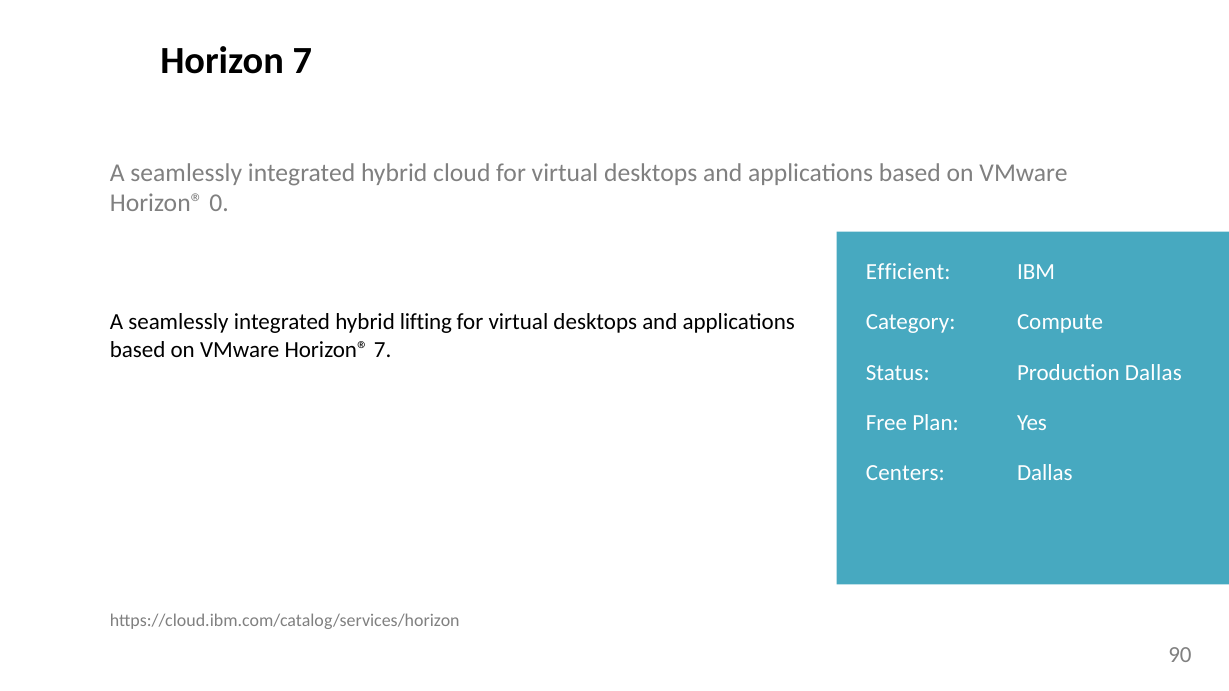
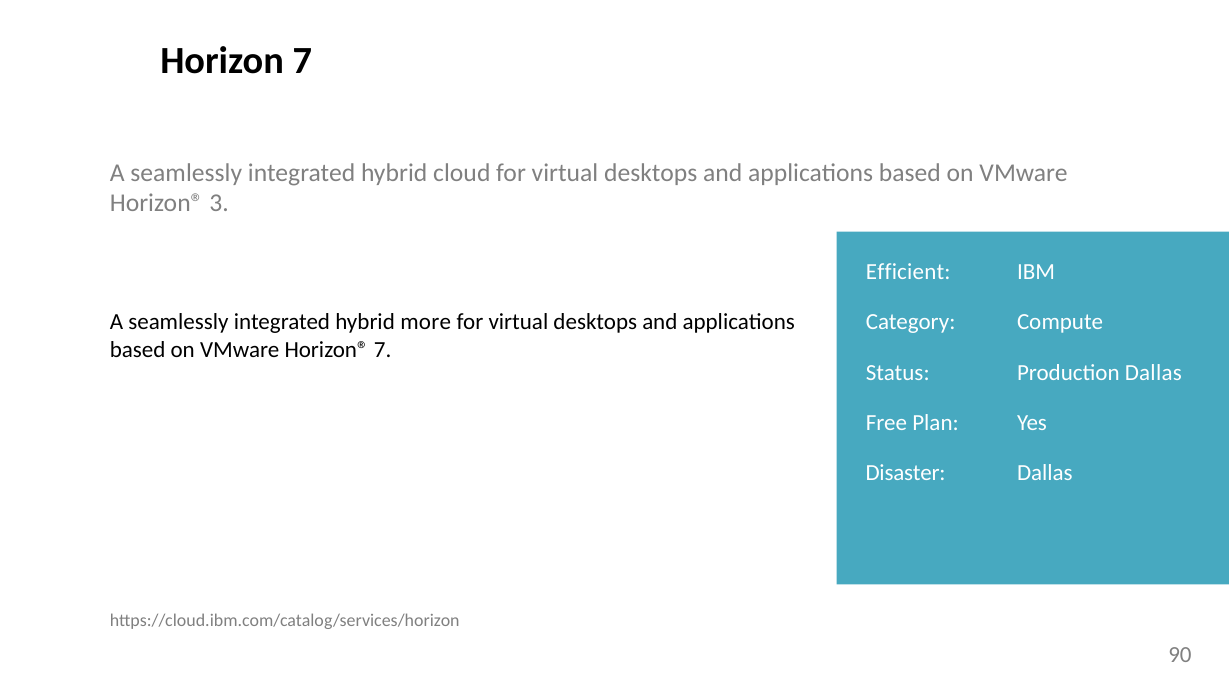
0: 0 -> 3
lifting: lifting -> more
Centers: Centers -> Disaster
